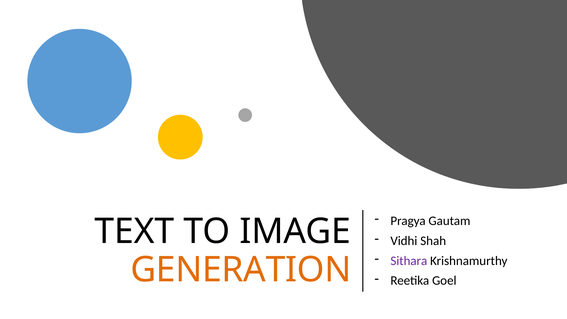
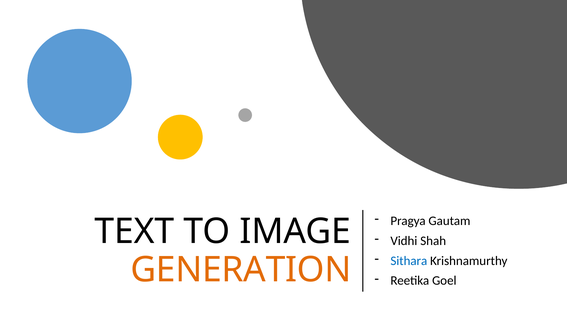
Sithara colour: purple -> blue
